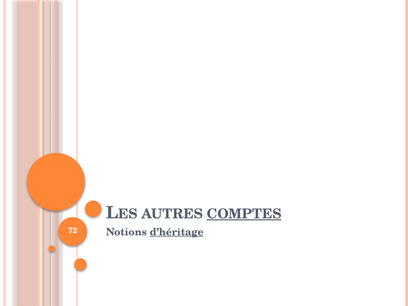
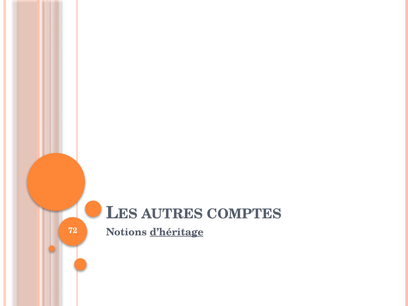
COMPTES underline: present -> none
